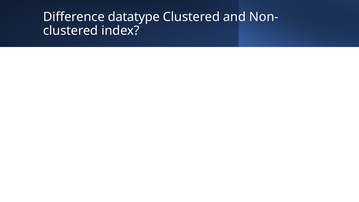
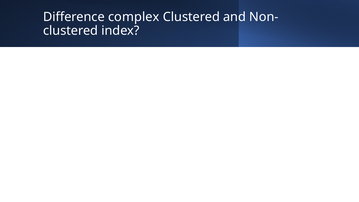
datatype: datatype -> complex
